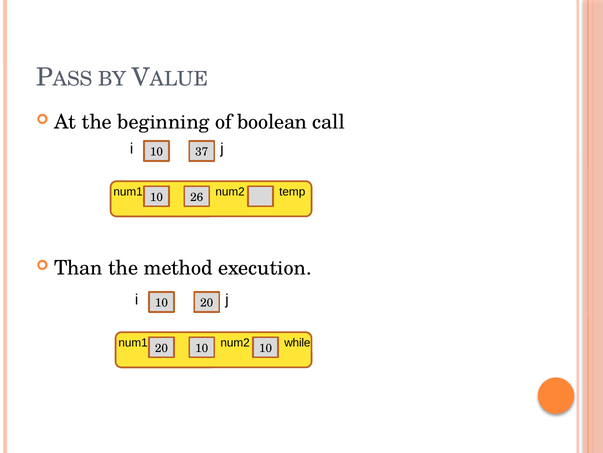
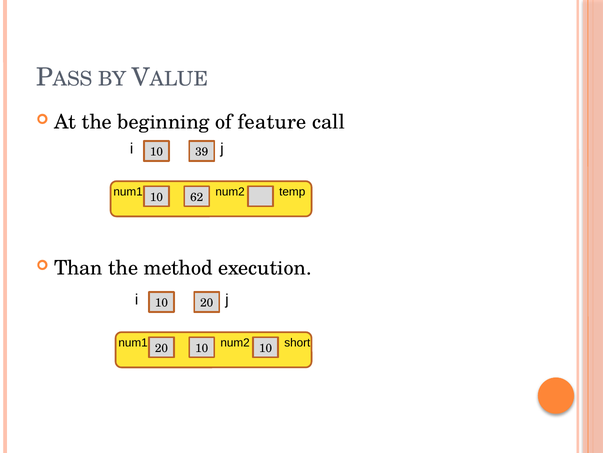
boolean: boolean -> feature
37: 37 -> 39
26: 26 -> 62
while: while -> short
